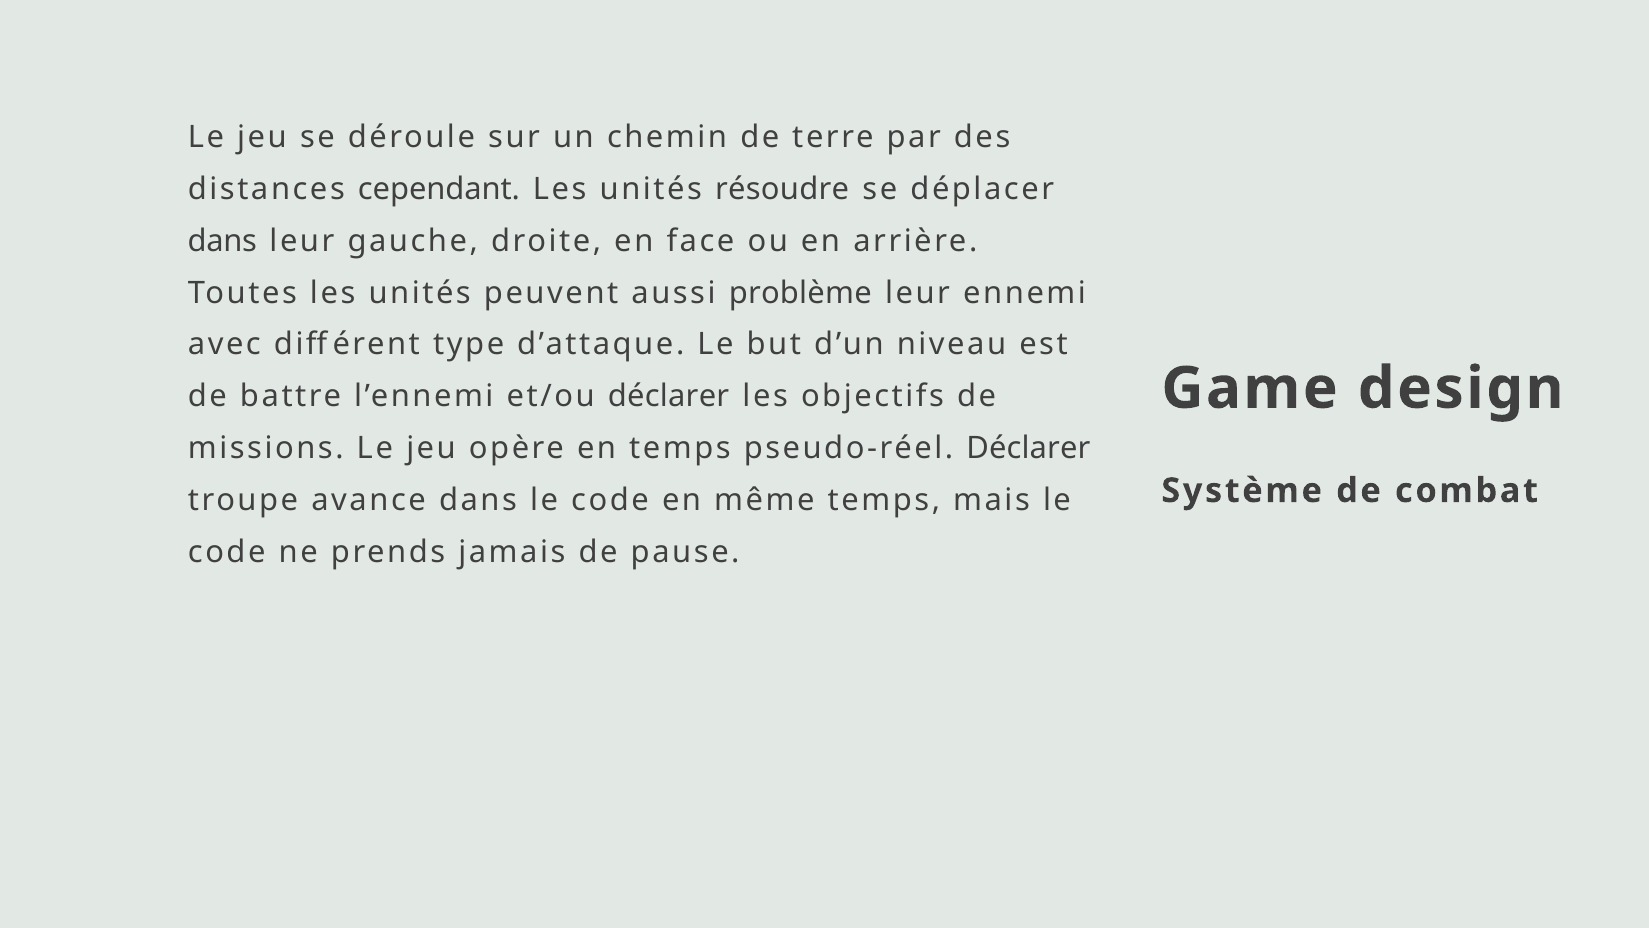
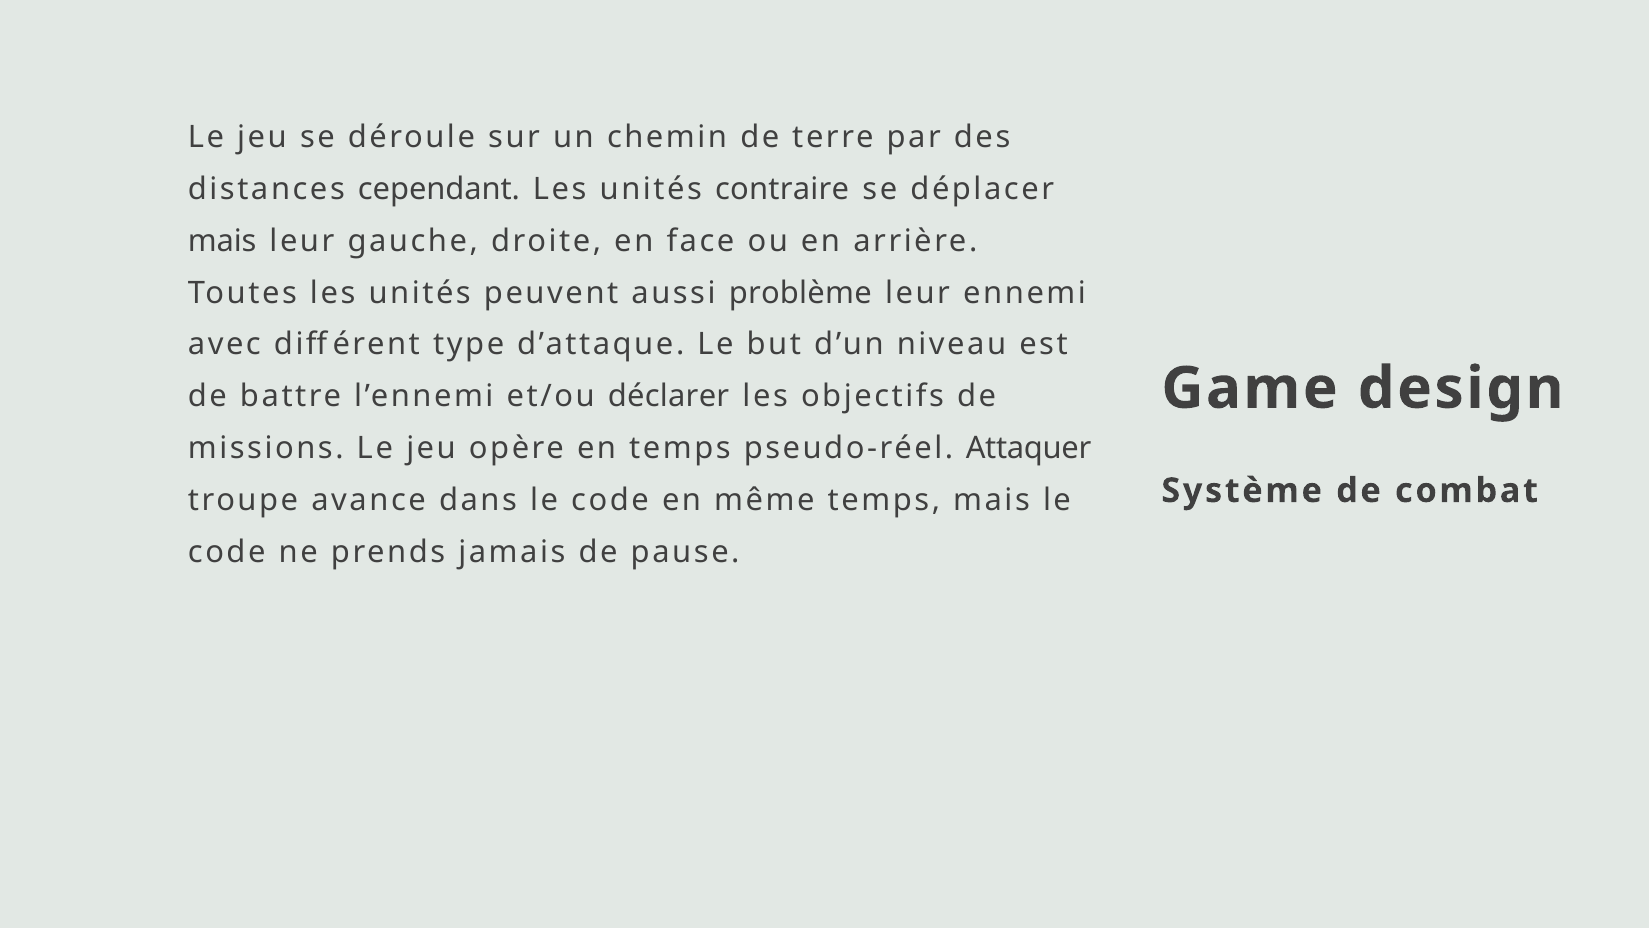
résoudre: résoudre -> contraire
dans at (222, 241): dans -> mais
pseudo-réel Déclarer: Déclarer -> Attaquer
